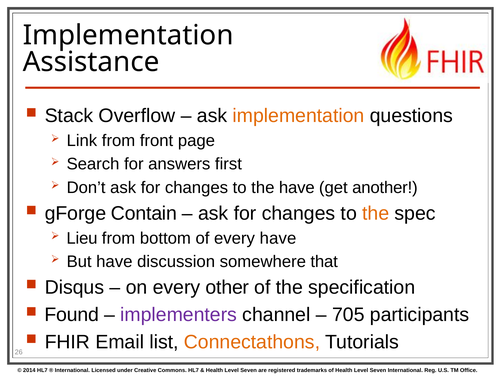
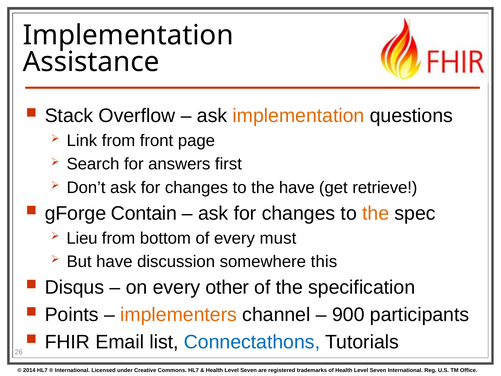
another: another -> retrieve
every have: have -> must
that: that -> this
Found: Found -> Points
implementers colour: purple -> orange
705: 705 -> 900
Connectathons colour: orange -> blue
